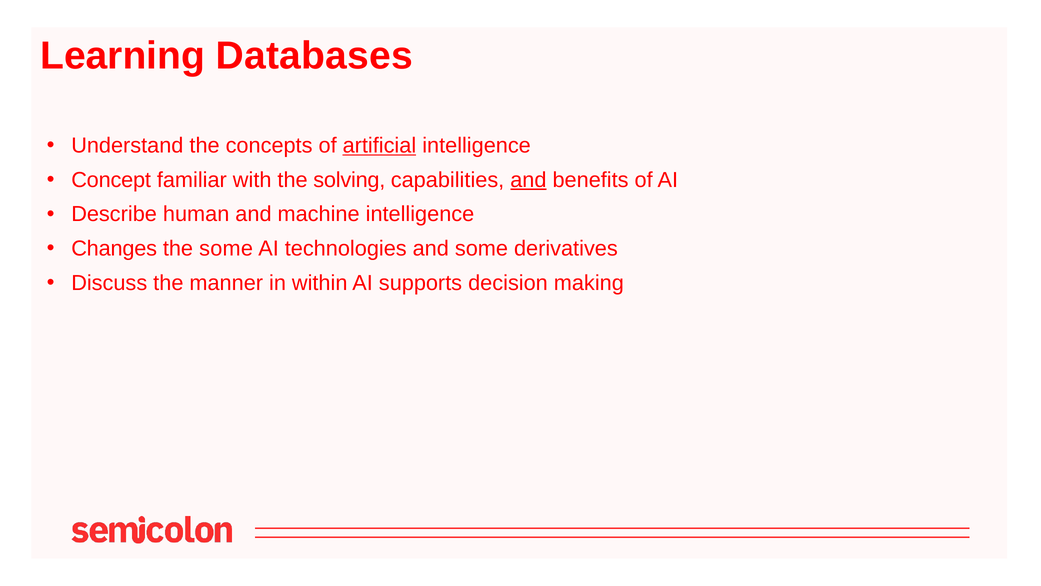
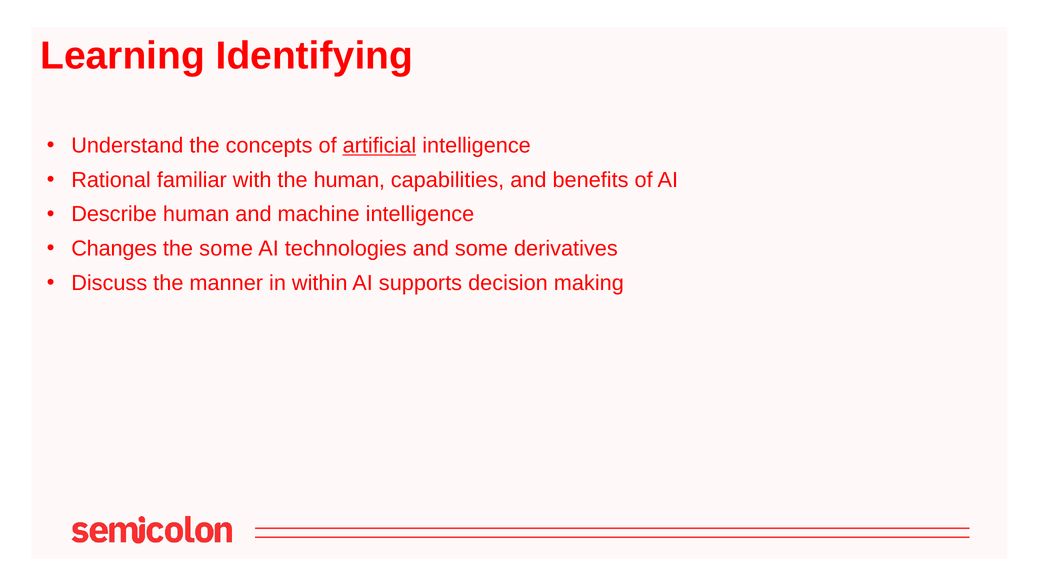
Databases: Databases -> Identifying
Concept: Concept -> Rational
the solving: solving -> human
and at (528, 180) underline: present -> none
